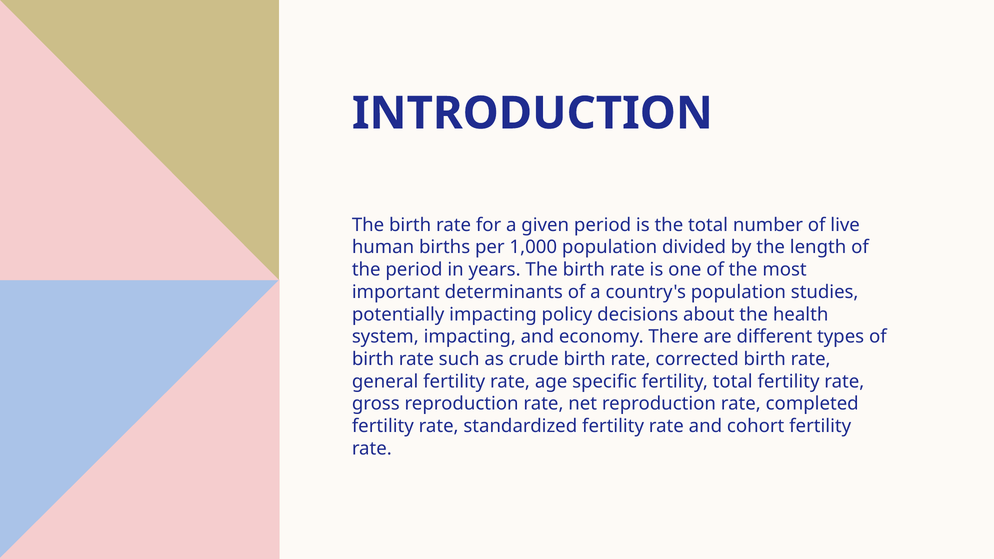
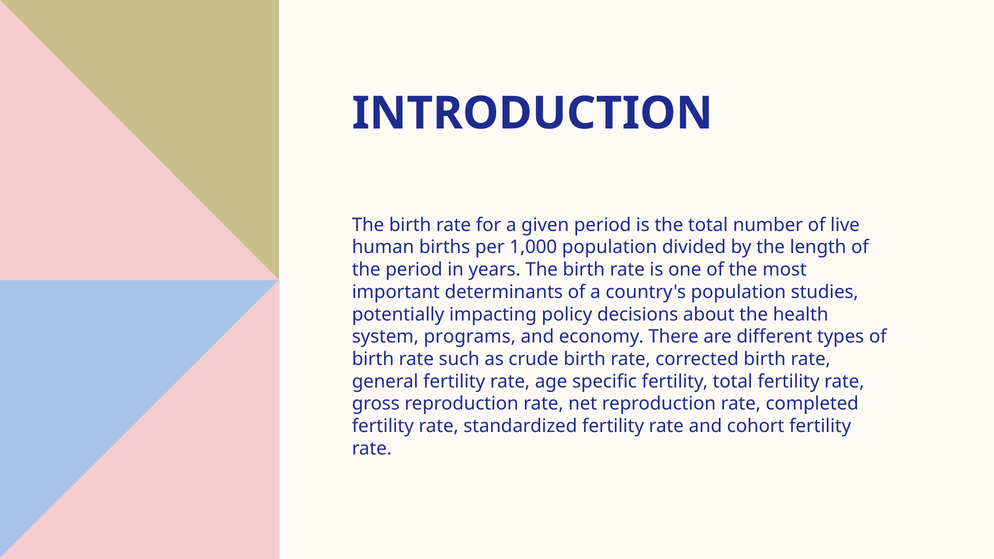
system impacting: impacting -> programs
